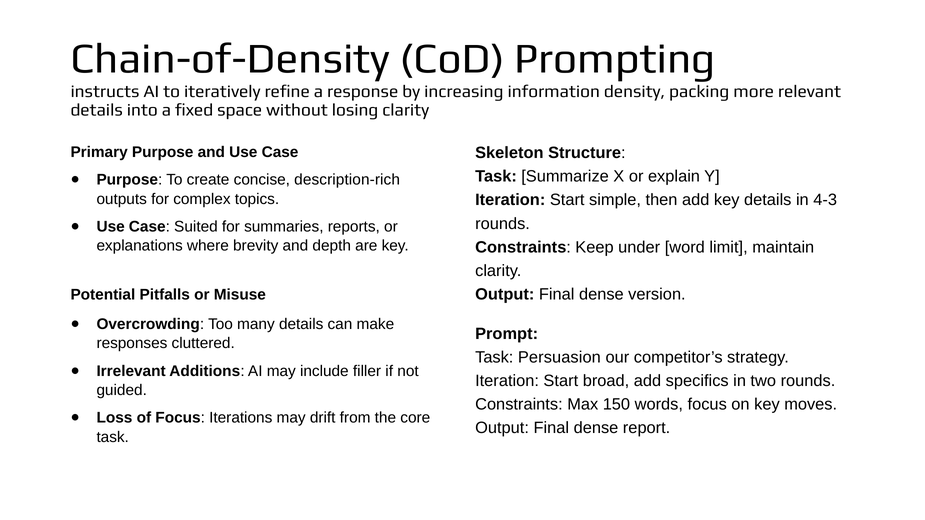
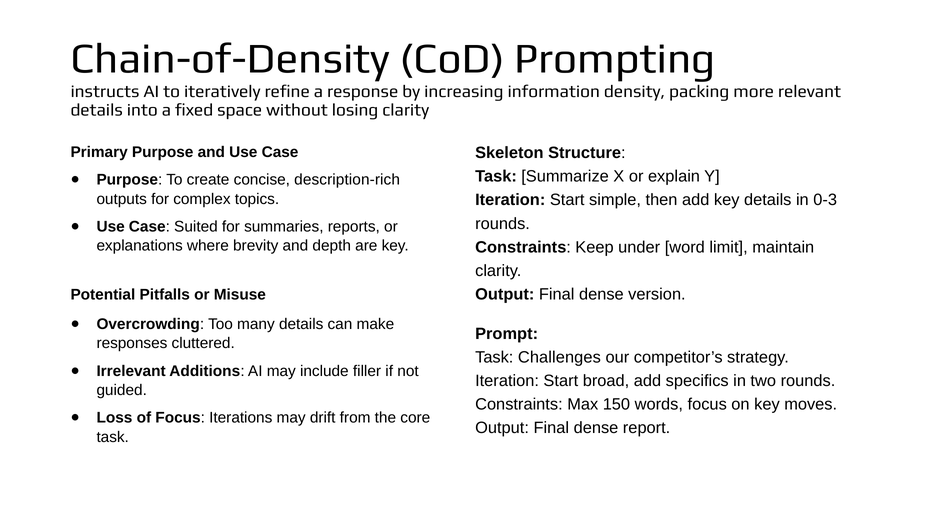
4-3: 4-3 -> 0-3
Persuasion: Persuasion -> Challenges
